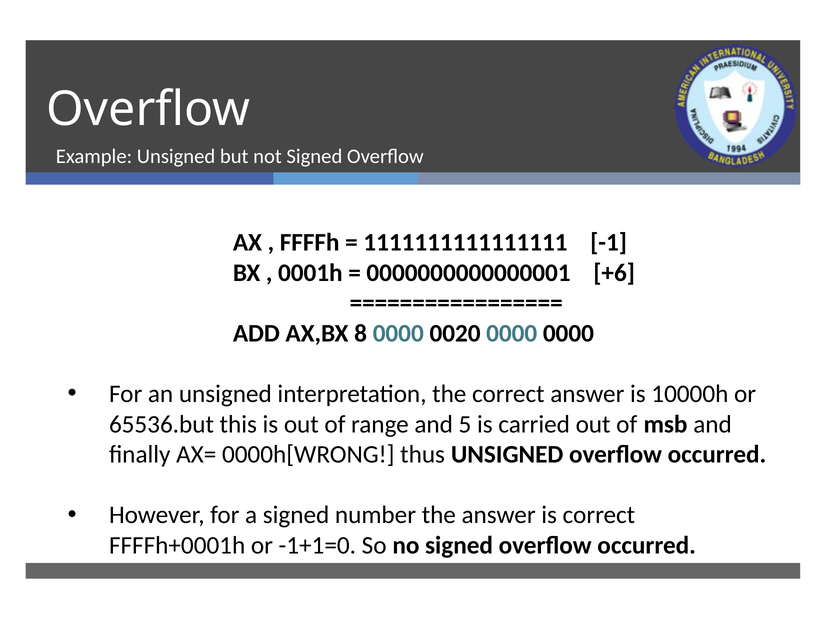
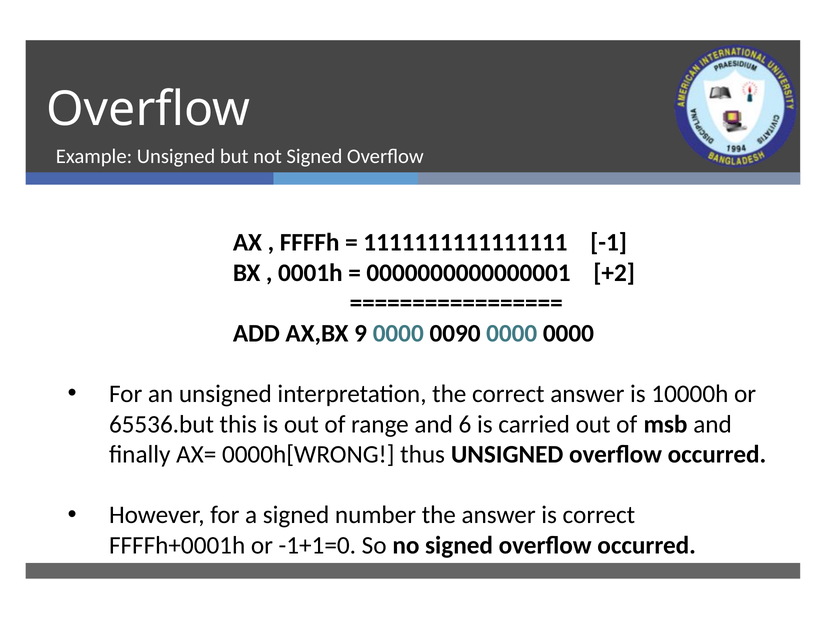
+6: +6 -> +2
8: 8 -> 9
0020: 0020 -> 0090
5: 5 -> 6
